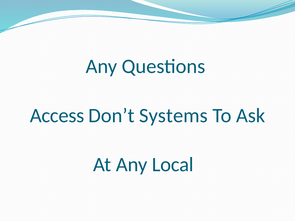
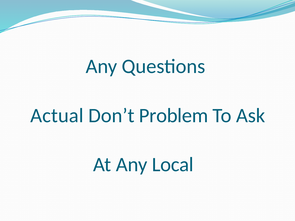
Access: Access -> Actual
Systems: Systems -> Problem
